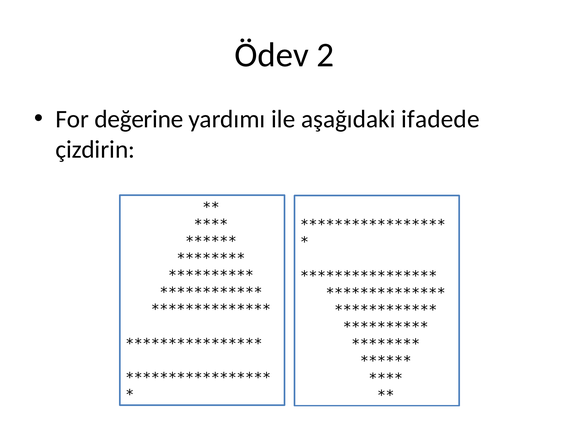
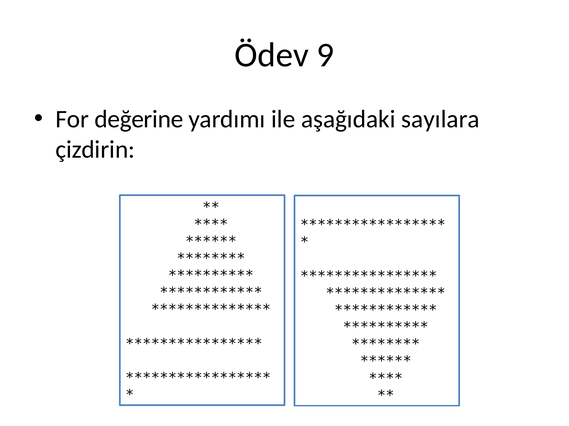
2: 2 -> 9
ifadede: ifadede -> sayılara
